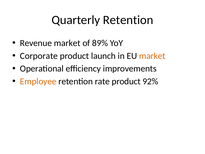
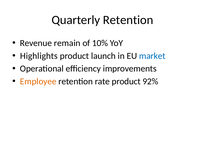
Revenue market: market -> remain
89%: 89% -> 10%
Corporate: Corporate -> Highlights
market at (152, 56) colour: orange -> blue
